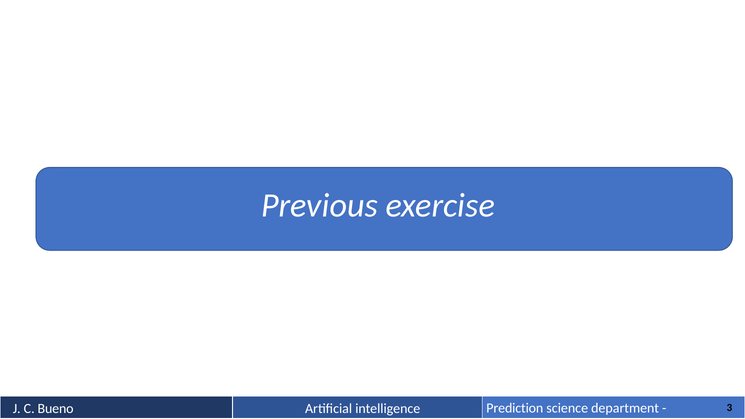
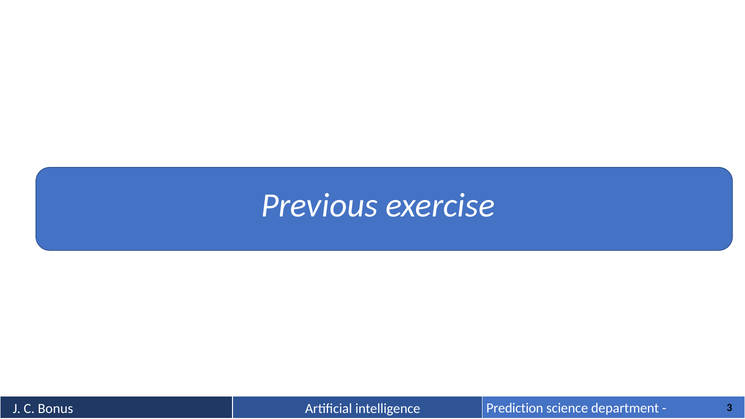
Bueno: Bueno -> Bonus
